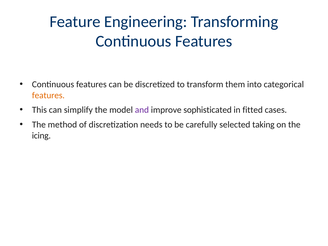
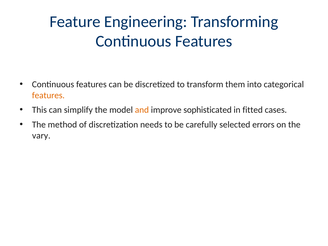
and colour: purple -> orange
taking: taking -> errors
icing: icing -> vary
